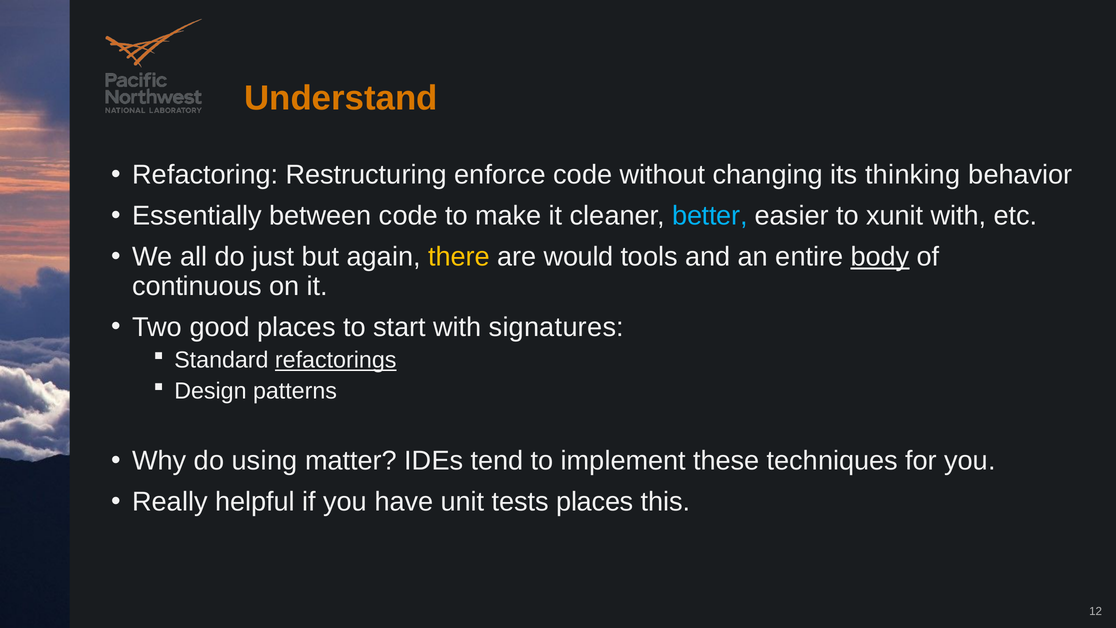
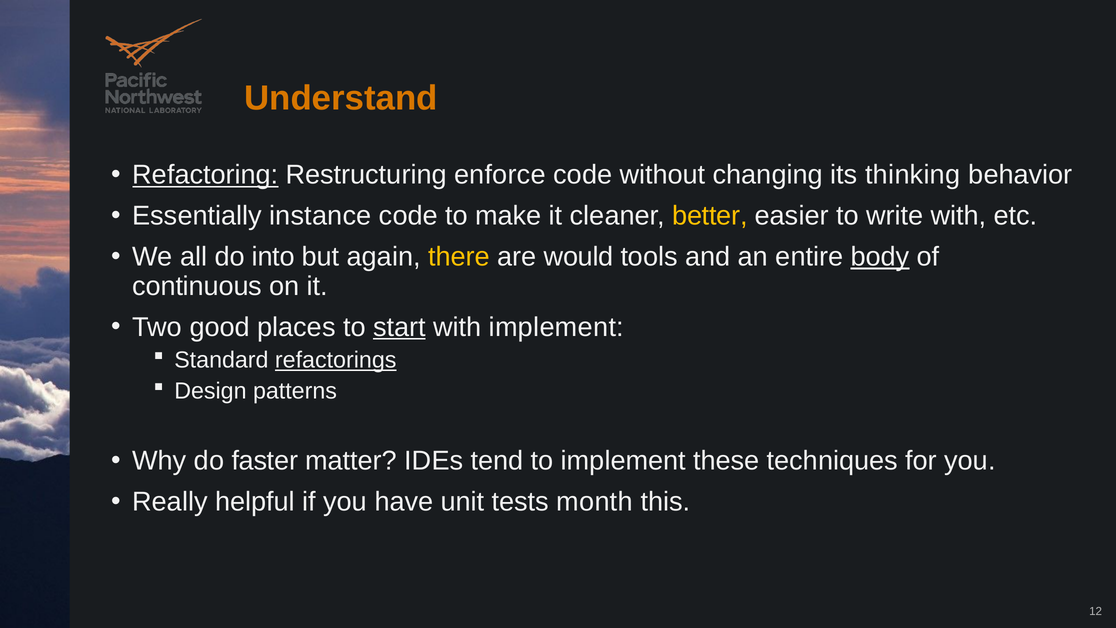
Refactoring underline: none -> present
between: between -> instance
better colour: light blue -> yellow
xunit: xunit -> write
just: just -> into
start underline: none -> present
with signatures: signatures -> implement
using: using -> faster
tests places: places -> month
